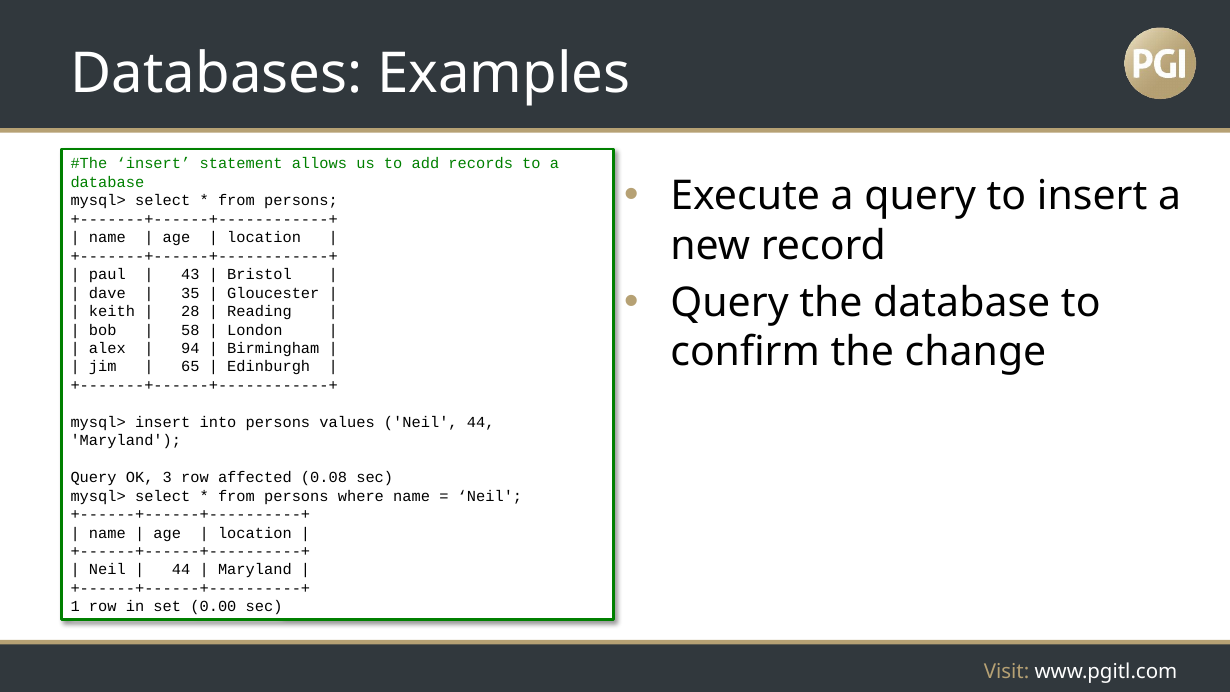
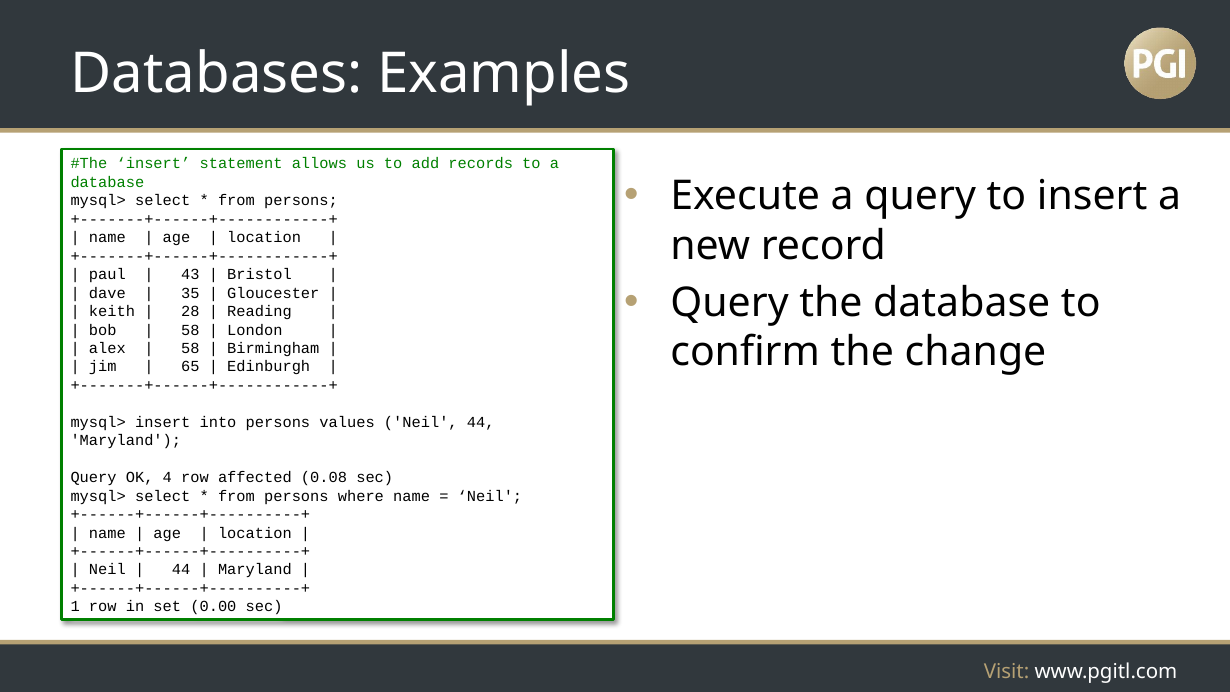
94 at (190, 348): 94 -> 58
3: 3 -> 4
